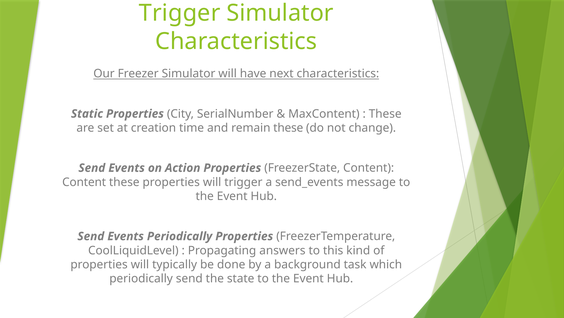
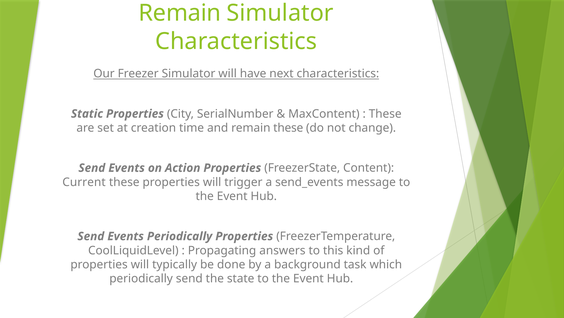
Trigger at (180, 13): Trigger -> Remain
Content at (84, 182): Content -> Current
